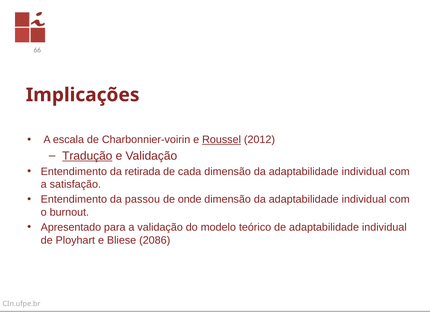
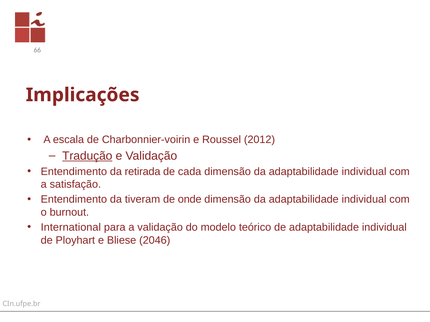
Roussel underline: present -> none
passou: passou -> tiveram
Apresentado: Apresentado -> International
2086: 2086 -> 2046
